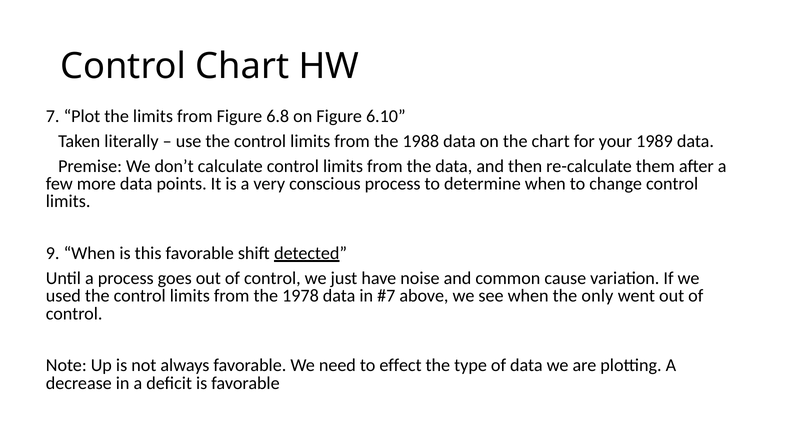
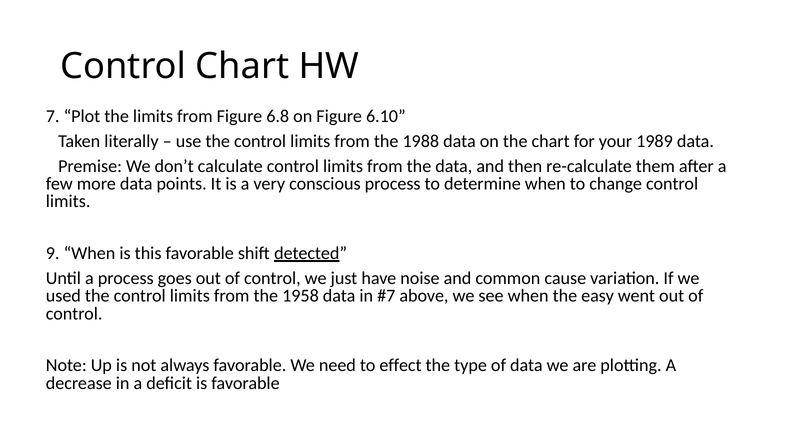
1978: 1978 -> 1958
only: only -> easy
